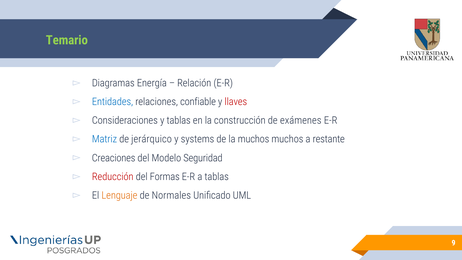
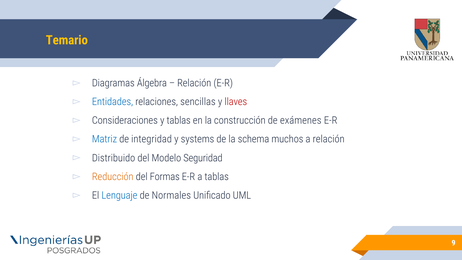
Temario colour: light green -> yellow
Energía: Energía -> Álgebra
confiable: confiable -> sencillas
jerárquico: jerárquico -> integridad
la muchos: muchos -> schema
a restante: restante -> relación
Creaciones: Creaciones -> Distribuido
Reducción colour: red -> orange
Lenguaje colour: orange -> blue
